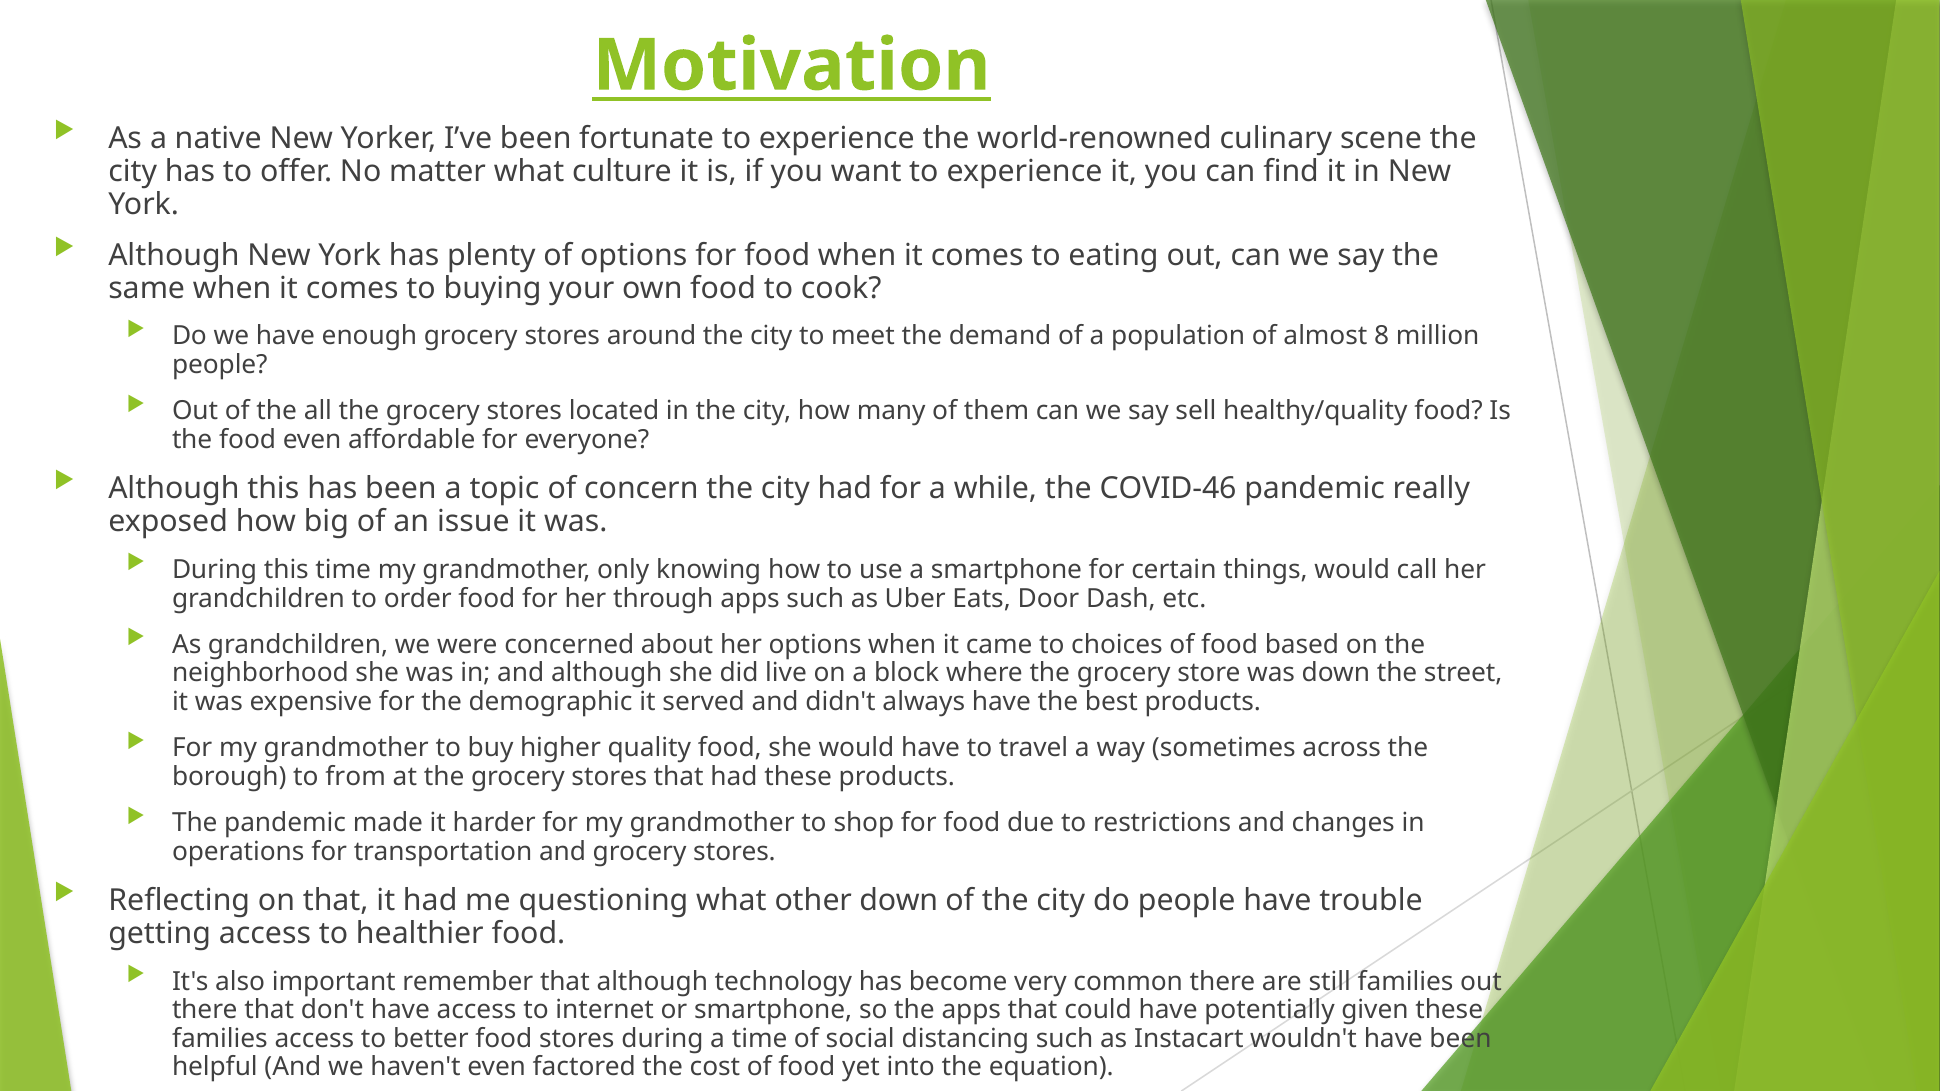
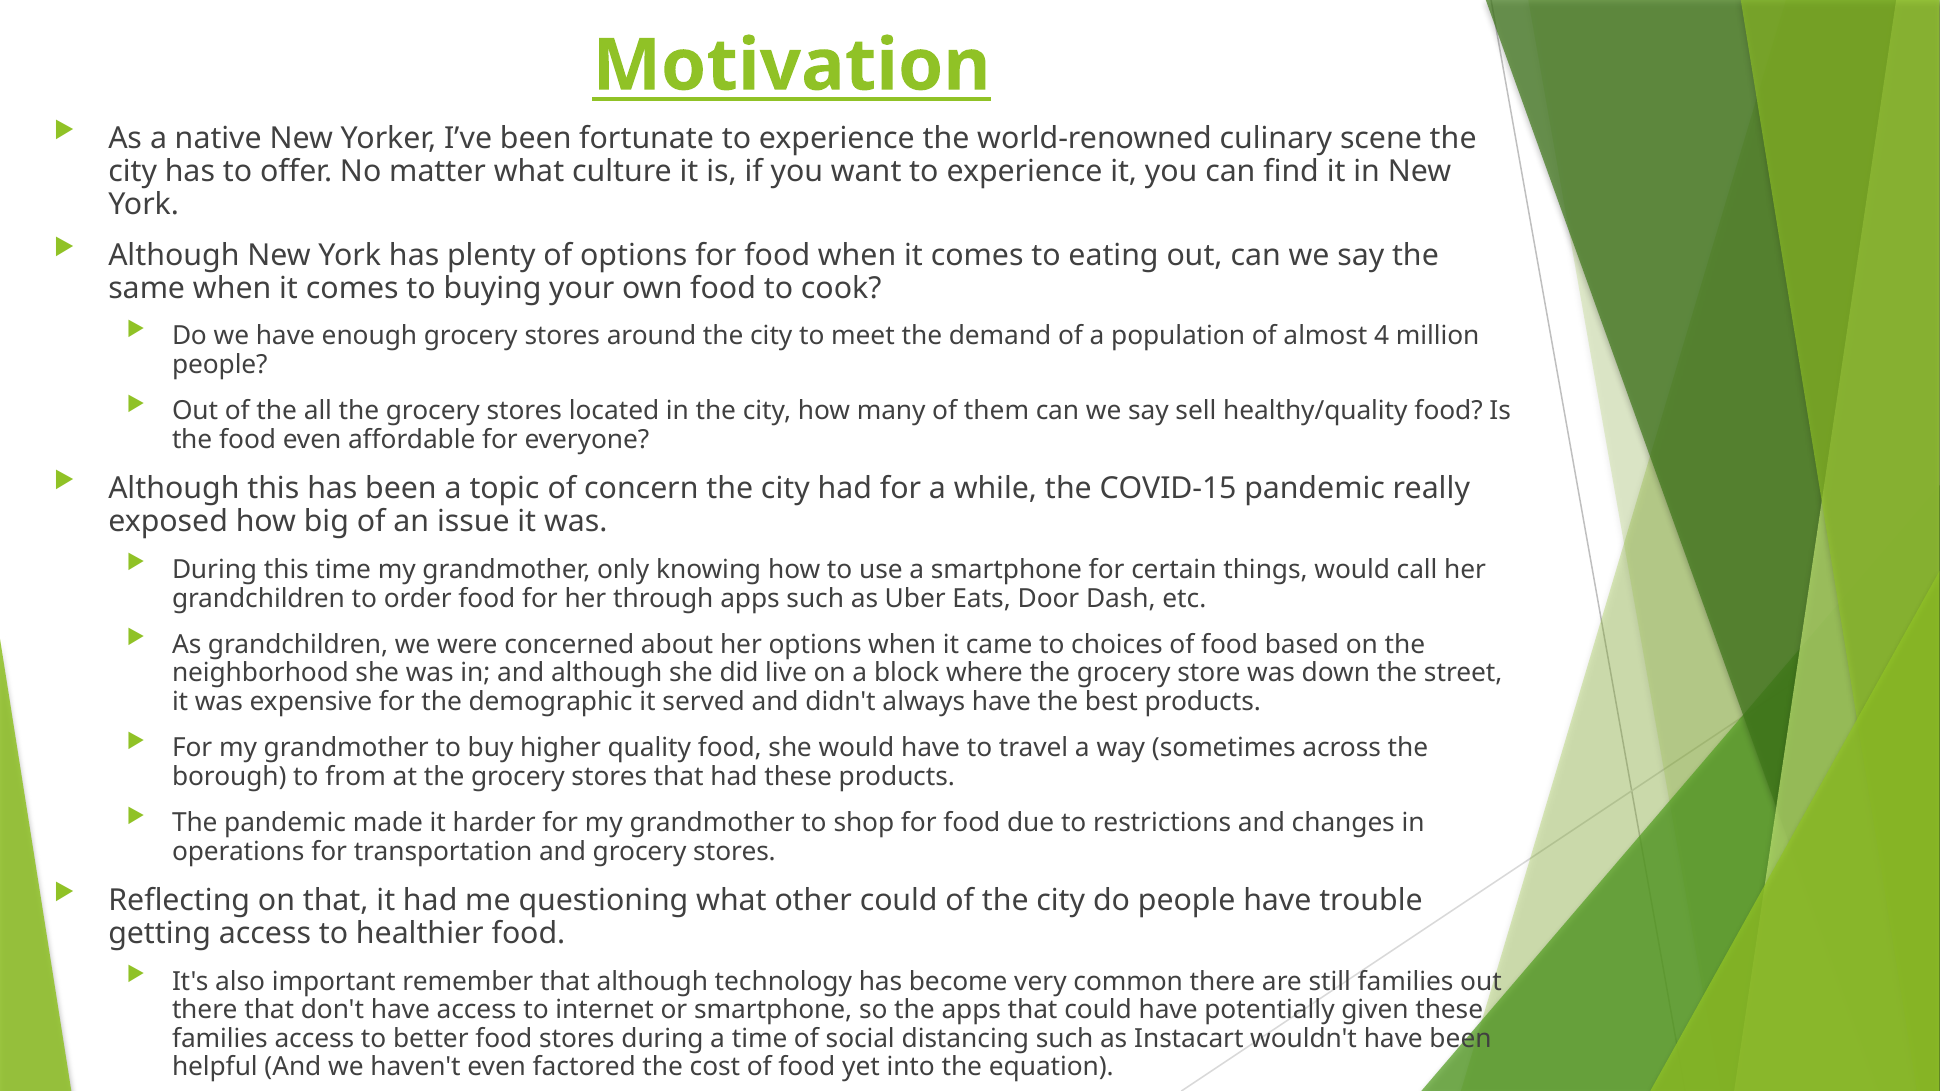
8: 8 -> 4
COVID-46: COVID-46 -> COVID-15
other down: down -> could
